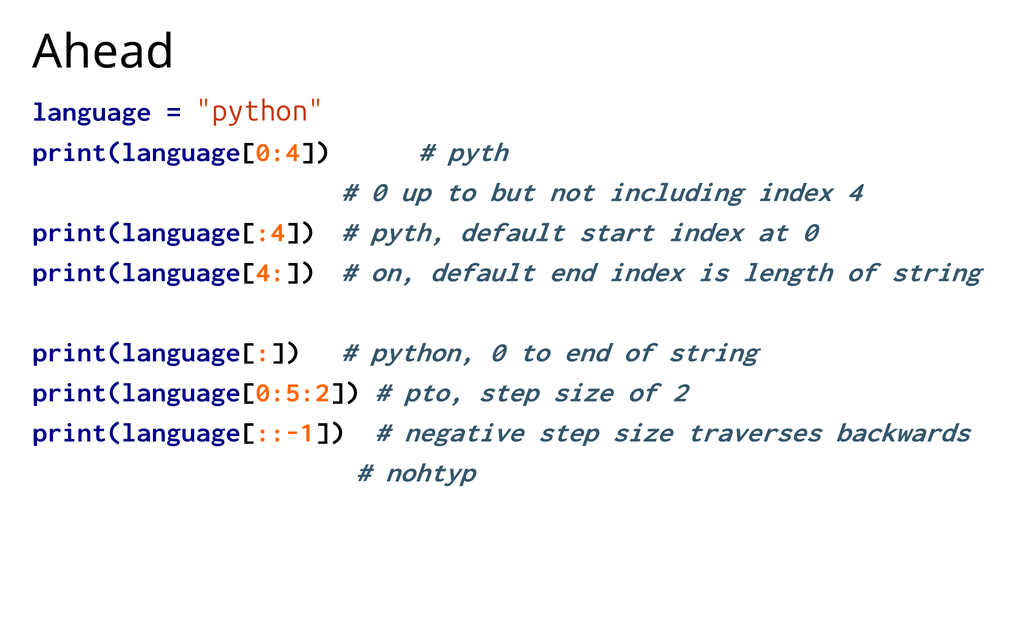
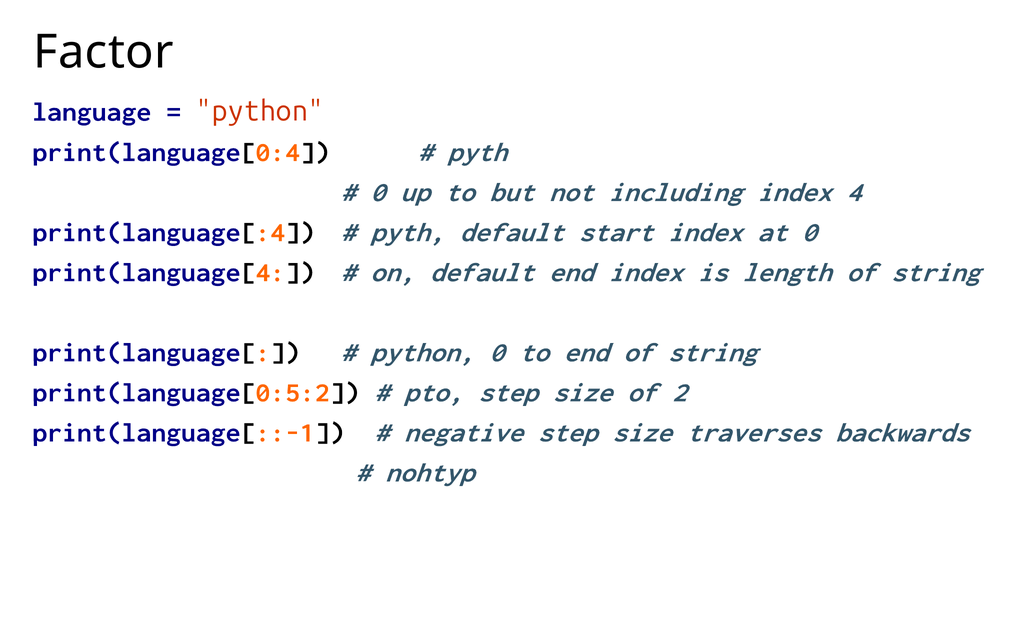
Ahead: Ahead -> Factor
